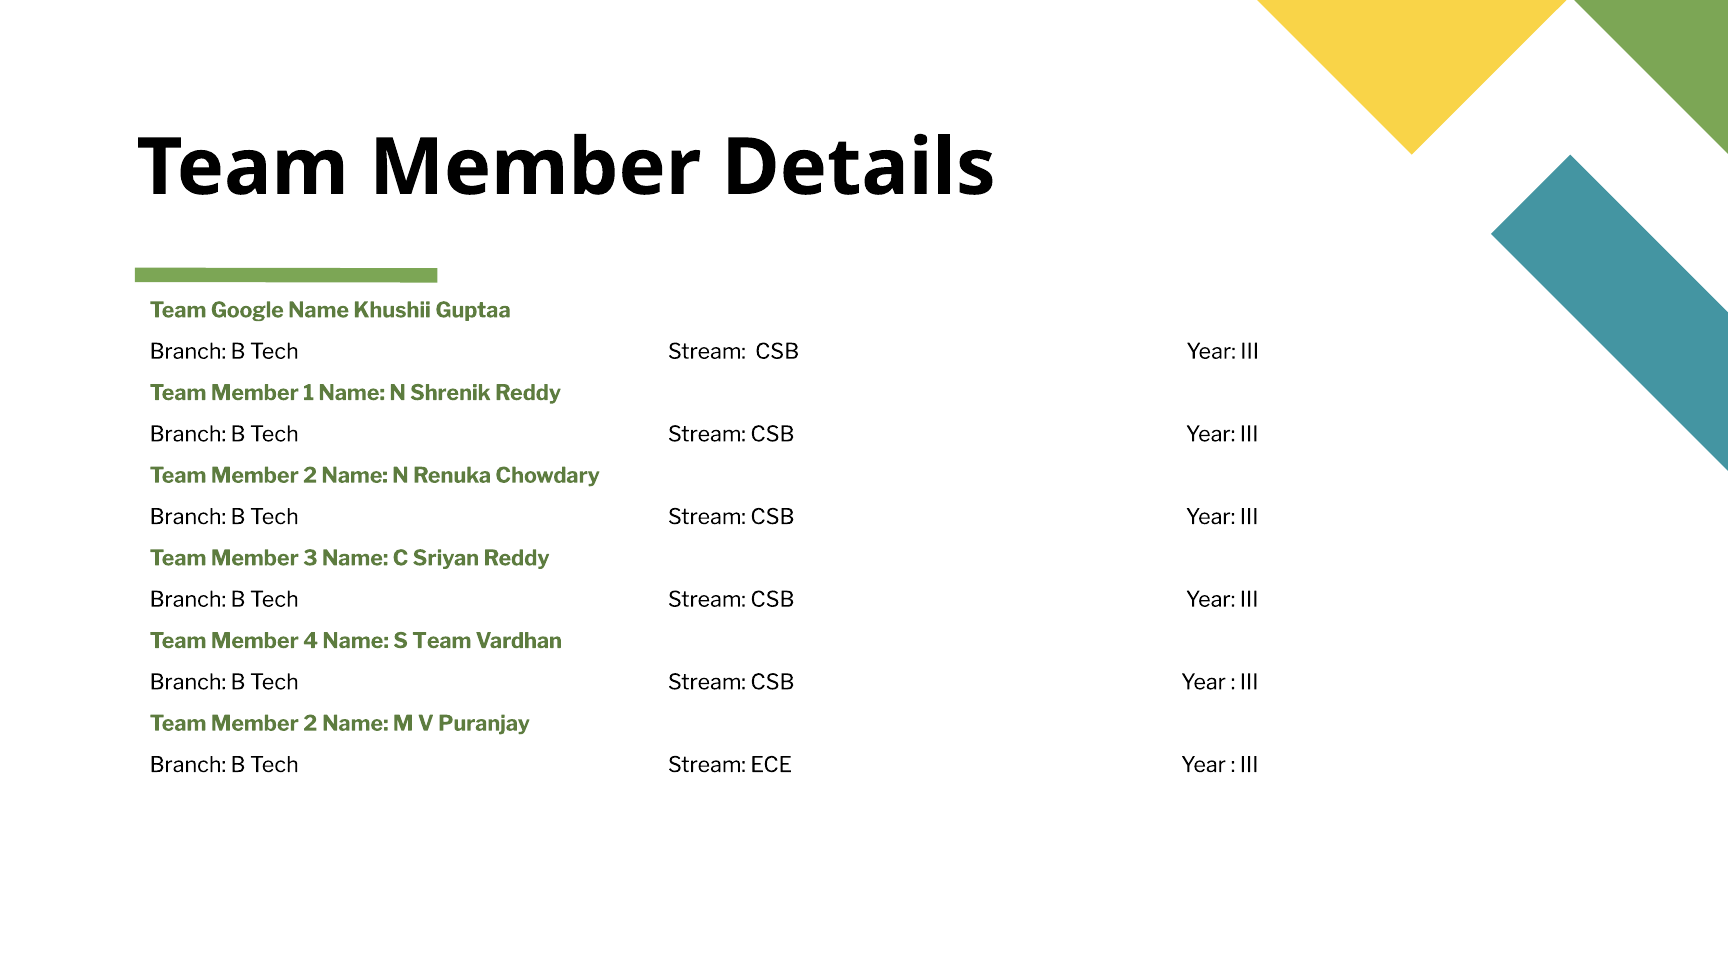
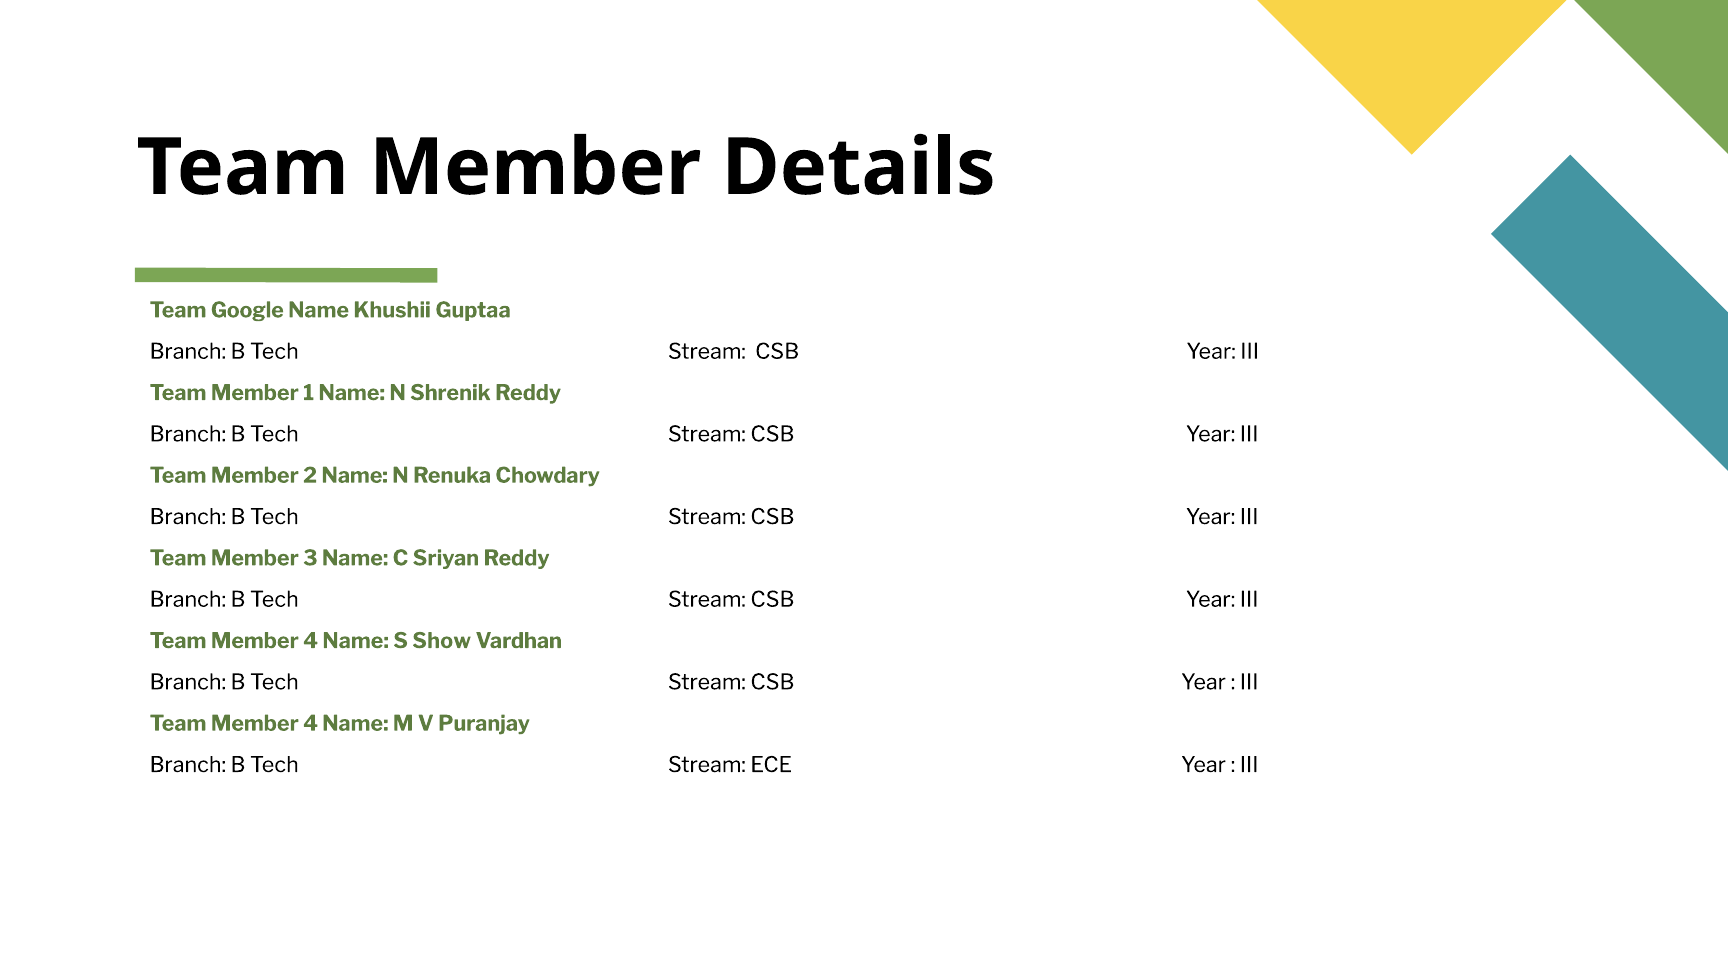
S Team: Team -> Show
2 at (310, 724): 2 -> 4
